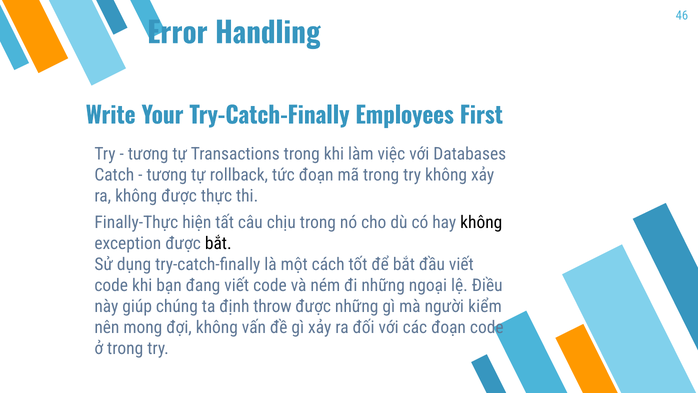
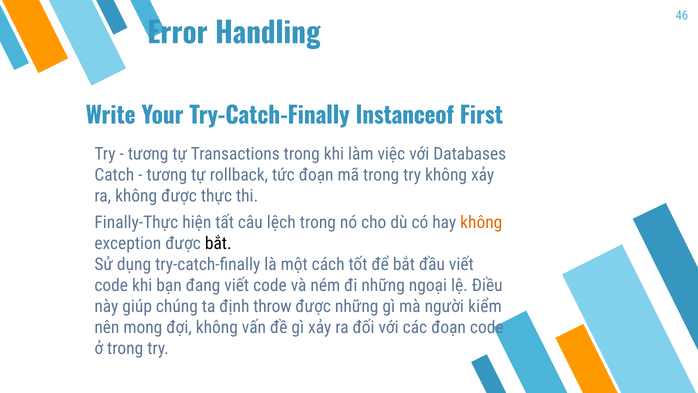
Employees: Employees -> Instanceof
chịu: chịu -> lệch
không at (481, 222) colour: black -> orange
